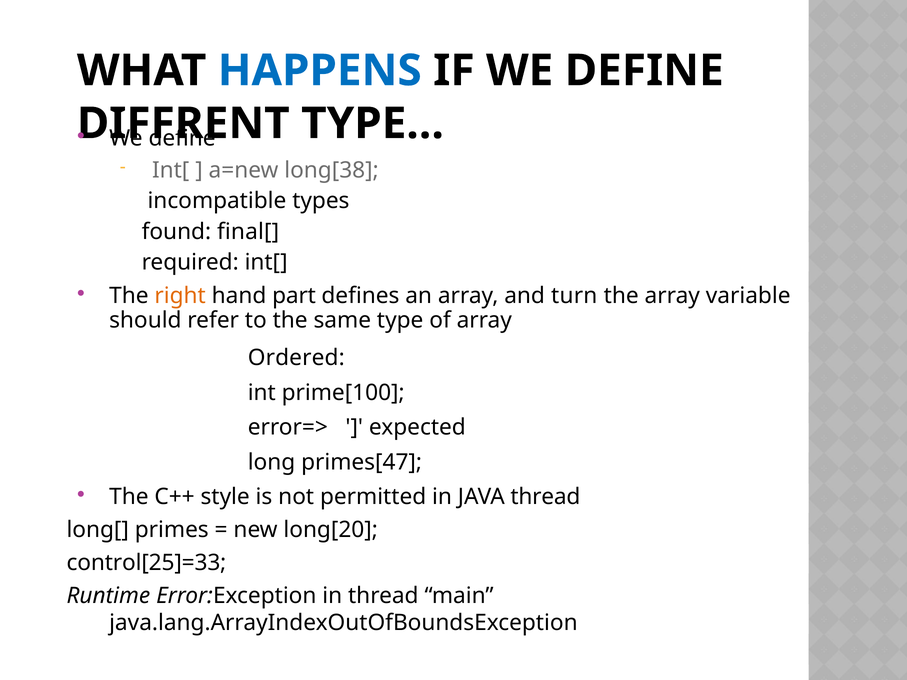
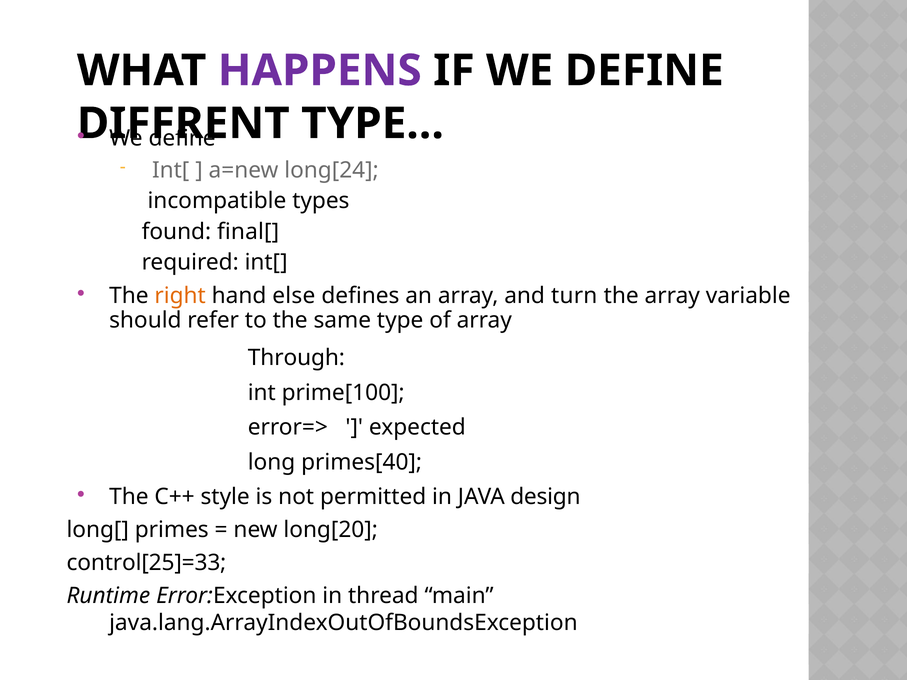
HAPPENS colour: blue -> purple
long[38: long[38 -> long[24
part: part -> else
Ordered: Ordered -> Through
primes[47: primes[47 -> primes[40
JAVA thread: thread -> design
